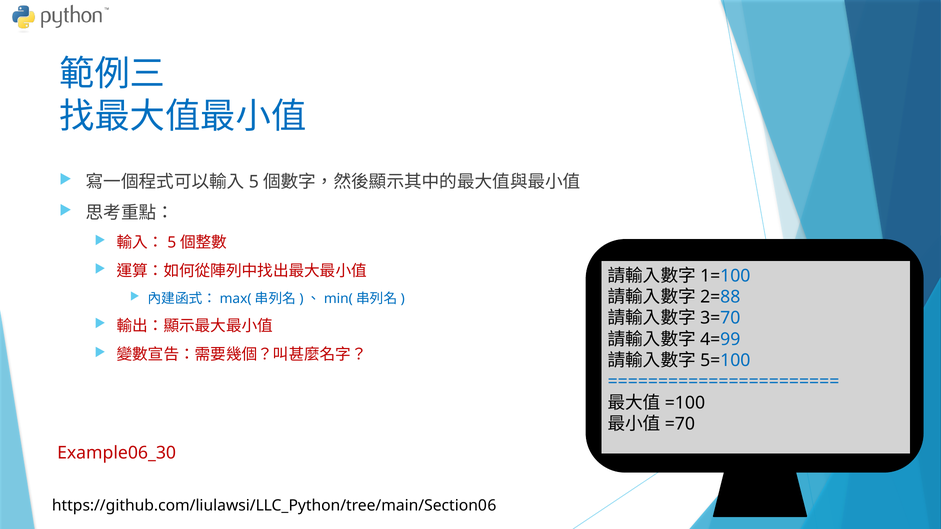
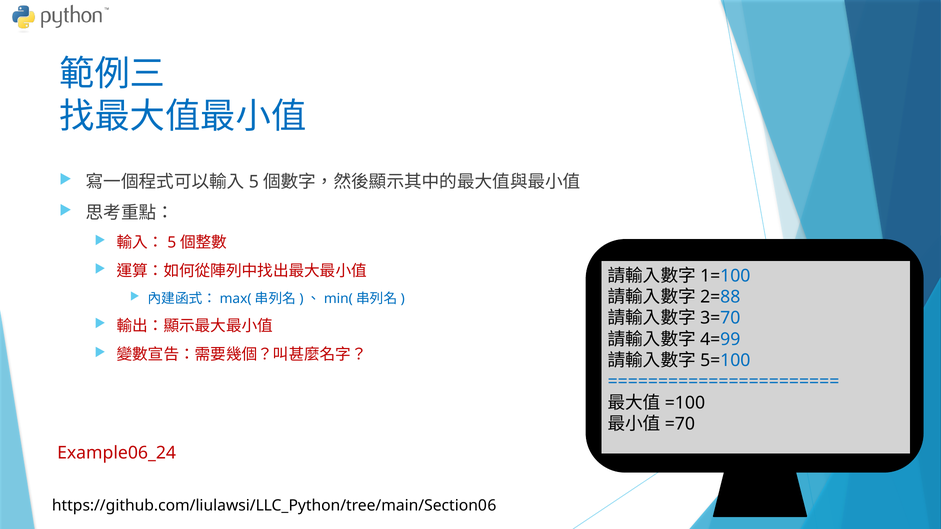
Example06_30: Example06_30 -> Example06_24
